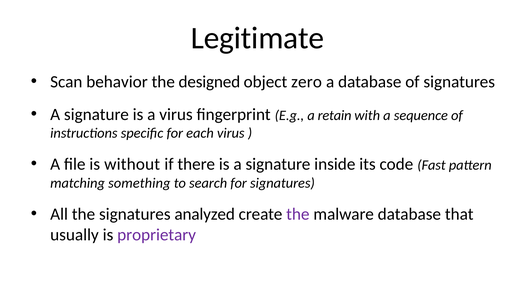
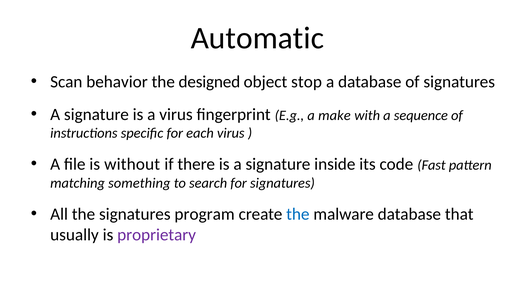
Legitimate: Legitimate -> Automatic
zero: zero -> stop
retain: retain -> make
analyzed: analyzed -> program
the at (298, 214) colour: purple -> blue
